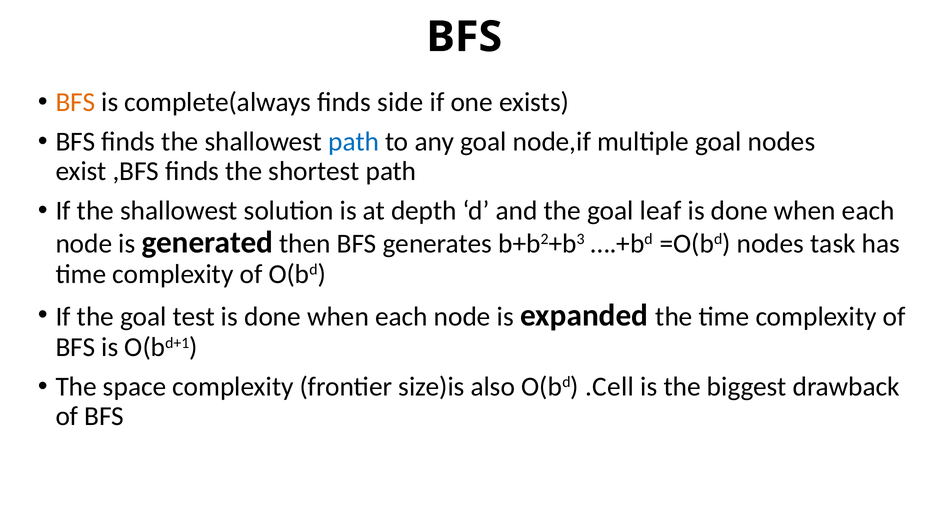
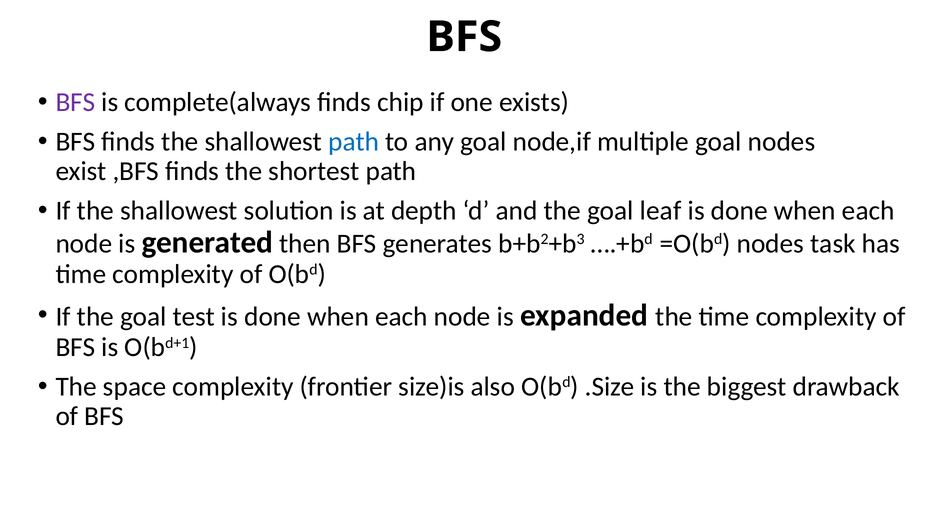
BFS at (75, 102) colour: orange -> purple
side: side -> chip
.Cell: .Cell -> .Size
